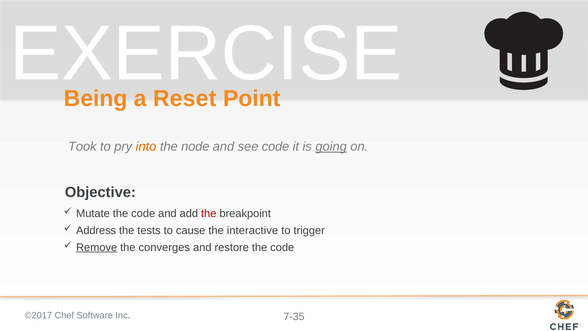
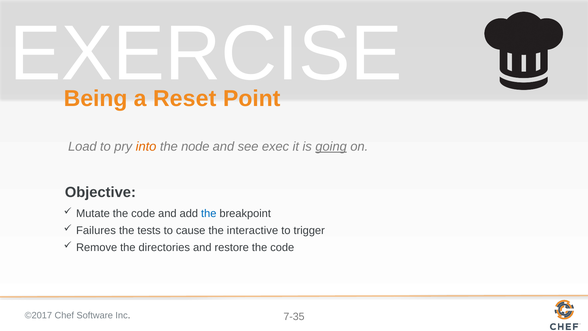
Took: Took -> Load
see code: code -> exec
the at (209, 213) colour: red -> blue
Address: Address -> Failures
Remove underline: present -> none
converges: converges -> directories
